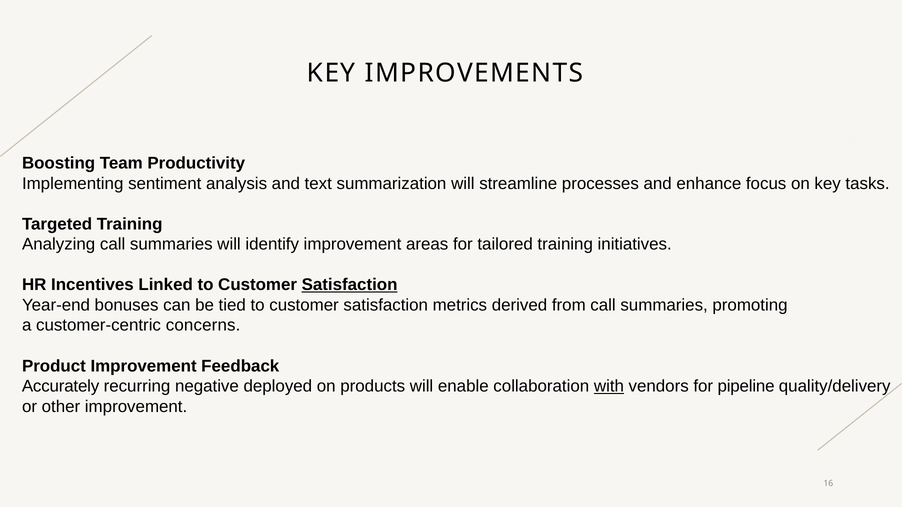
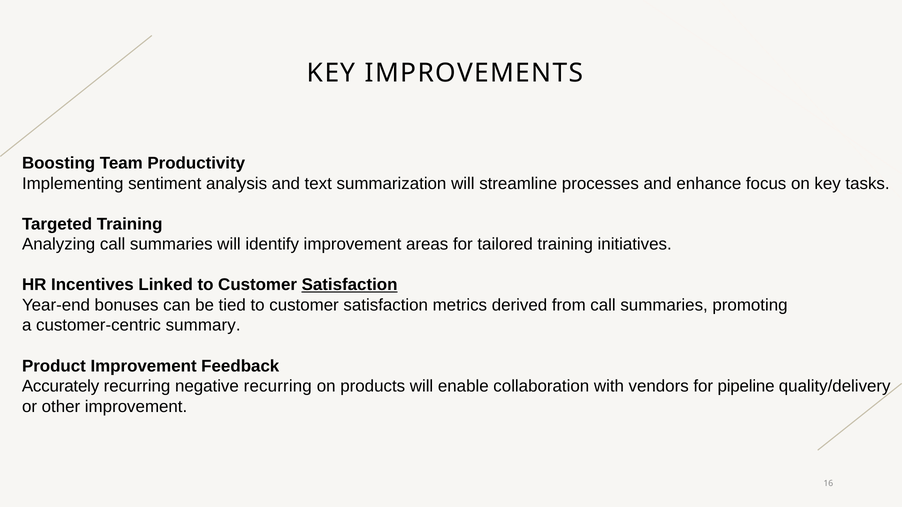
concerns: concerns -> summary
negative deployed: deployed -> recurring
with underline: present -> none
